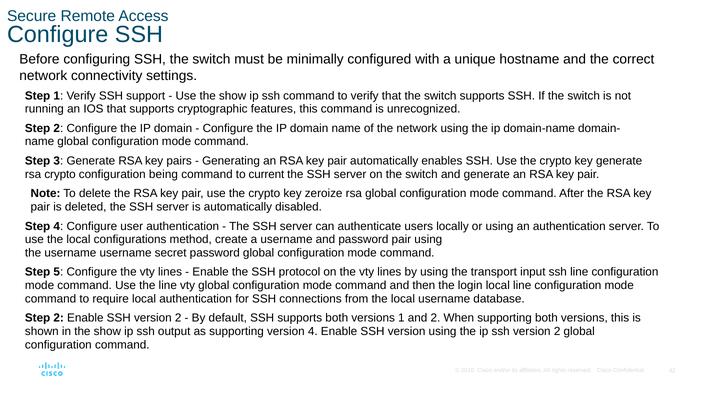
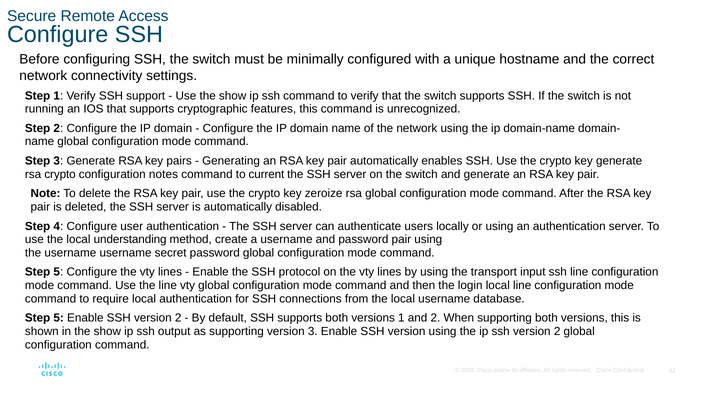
being: being -> notes
configurations: configurations -> understanding
2 at (59, 318): 2 -> 5
version 4: 4 -> 3
